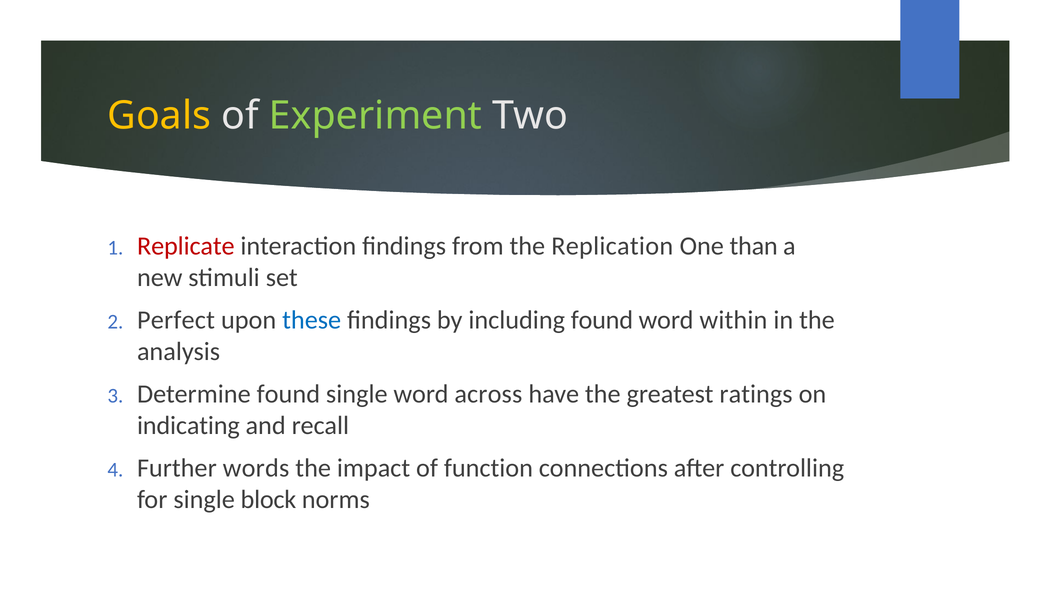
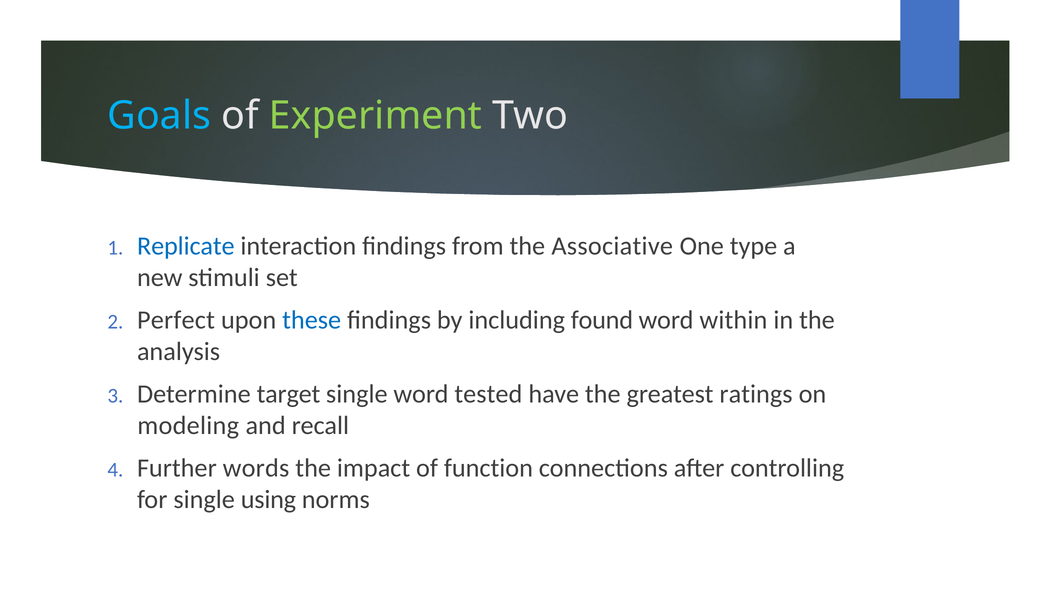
Goals colour: yellow -> light blue
Replicate colour: red -> blue
Replication: Replication -> Associative
than: than -> type
Determine found: found -> target
across: across -> tested
indicating: indicating -> modeling
block: block -> using
